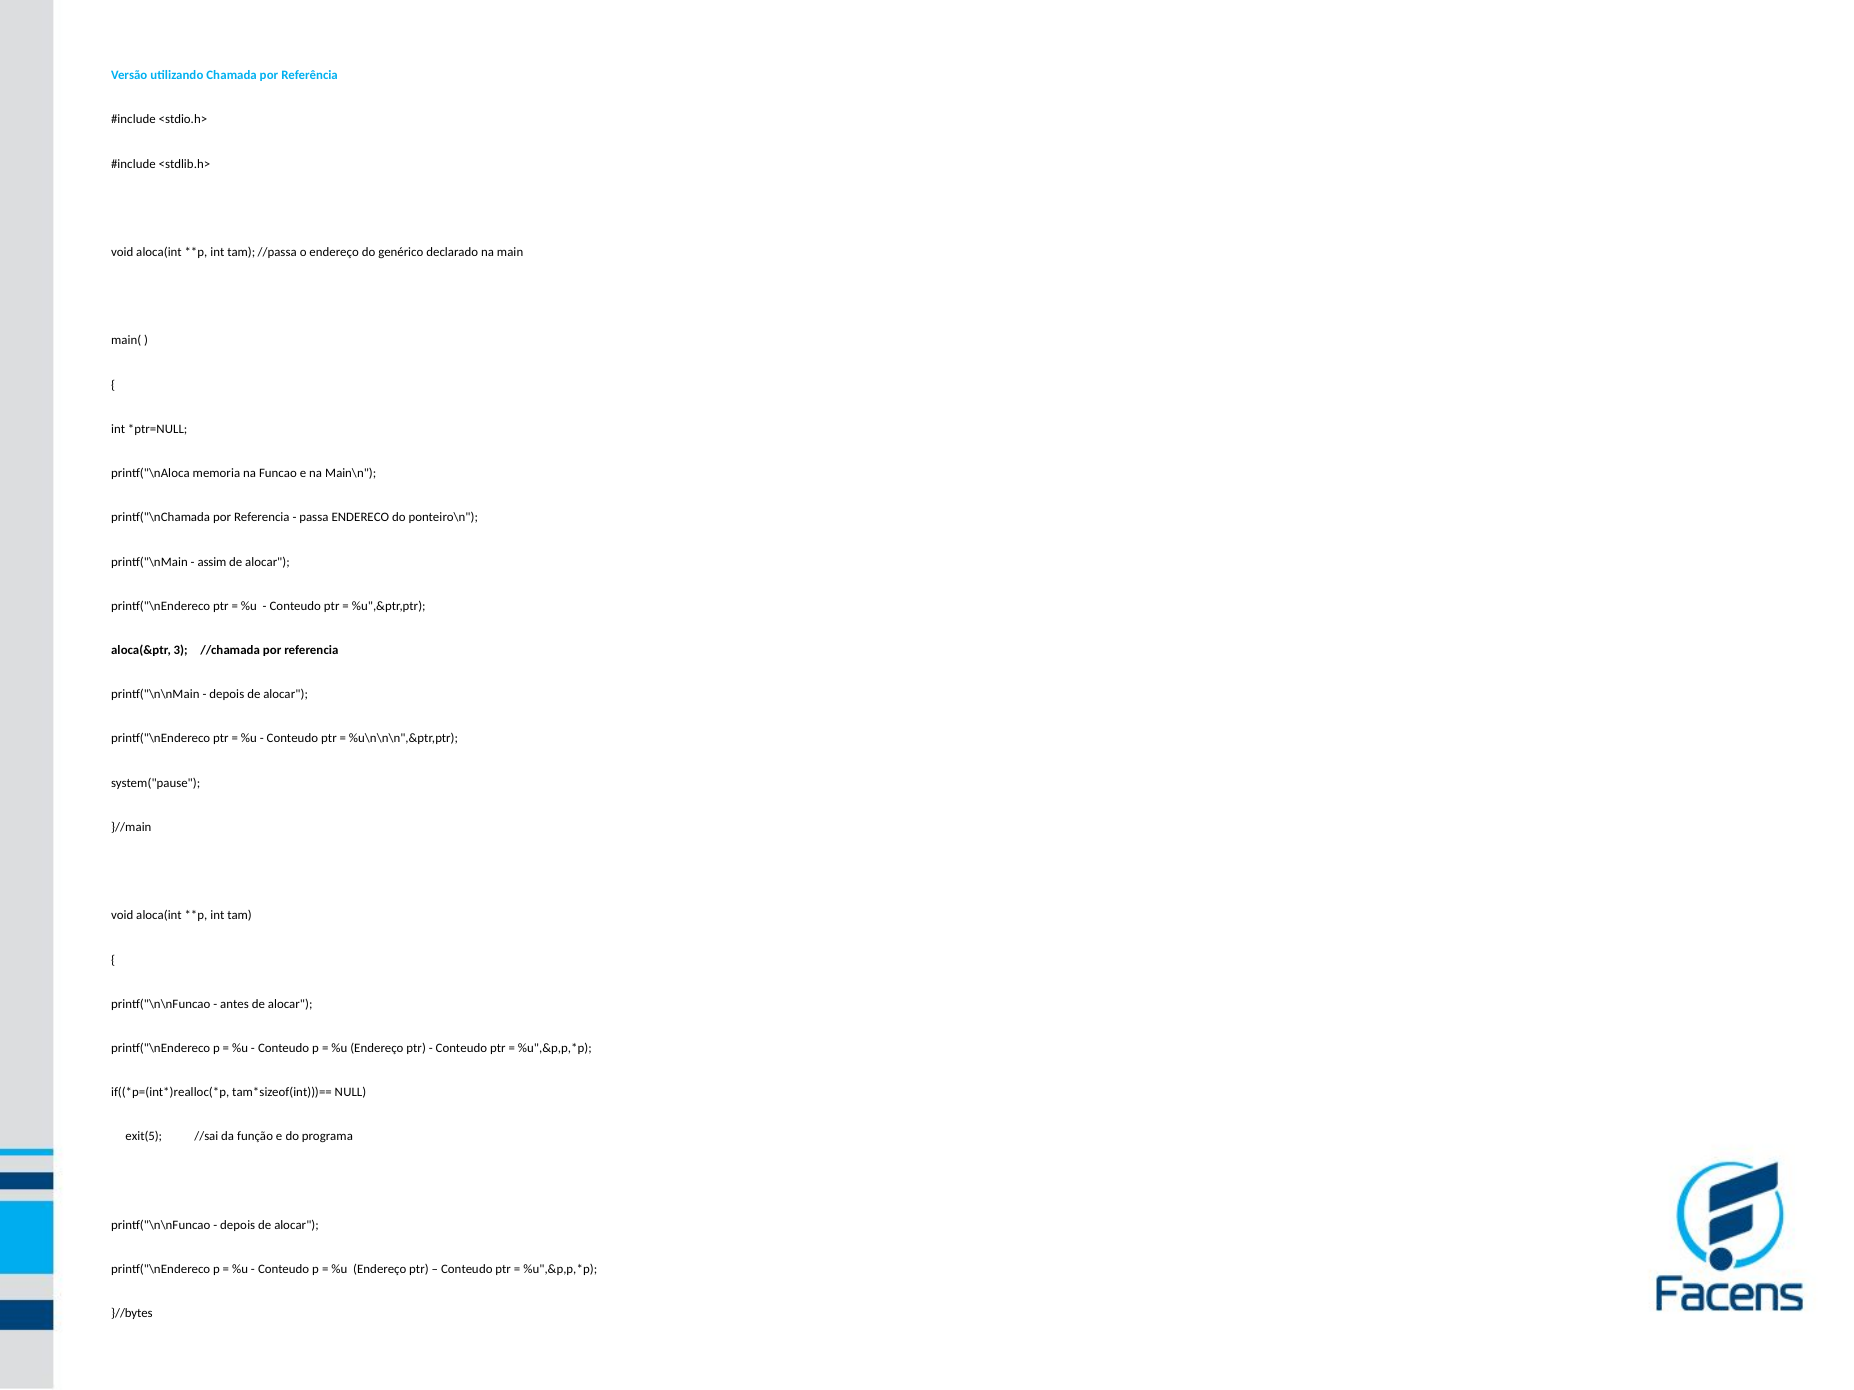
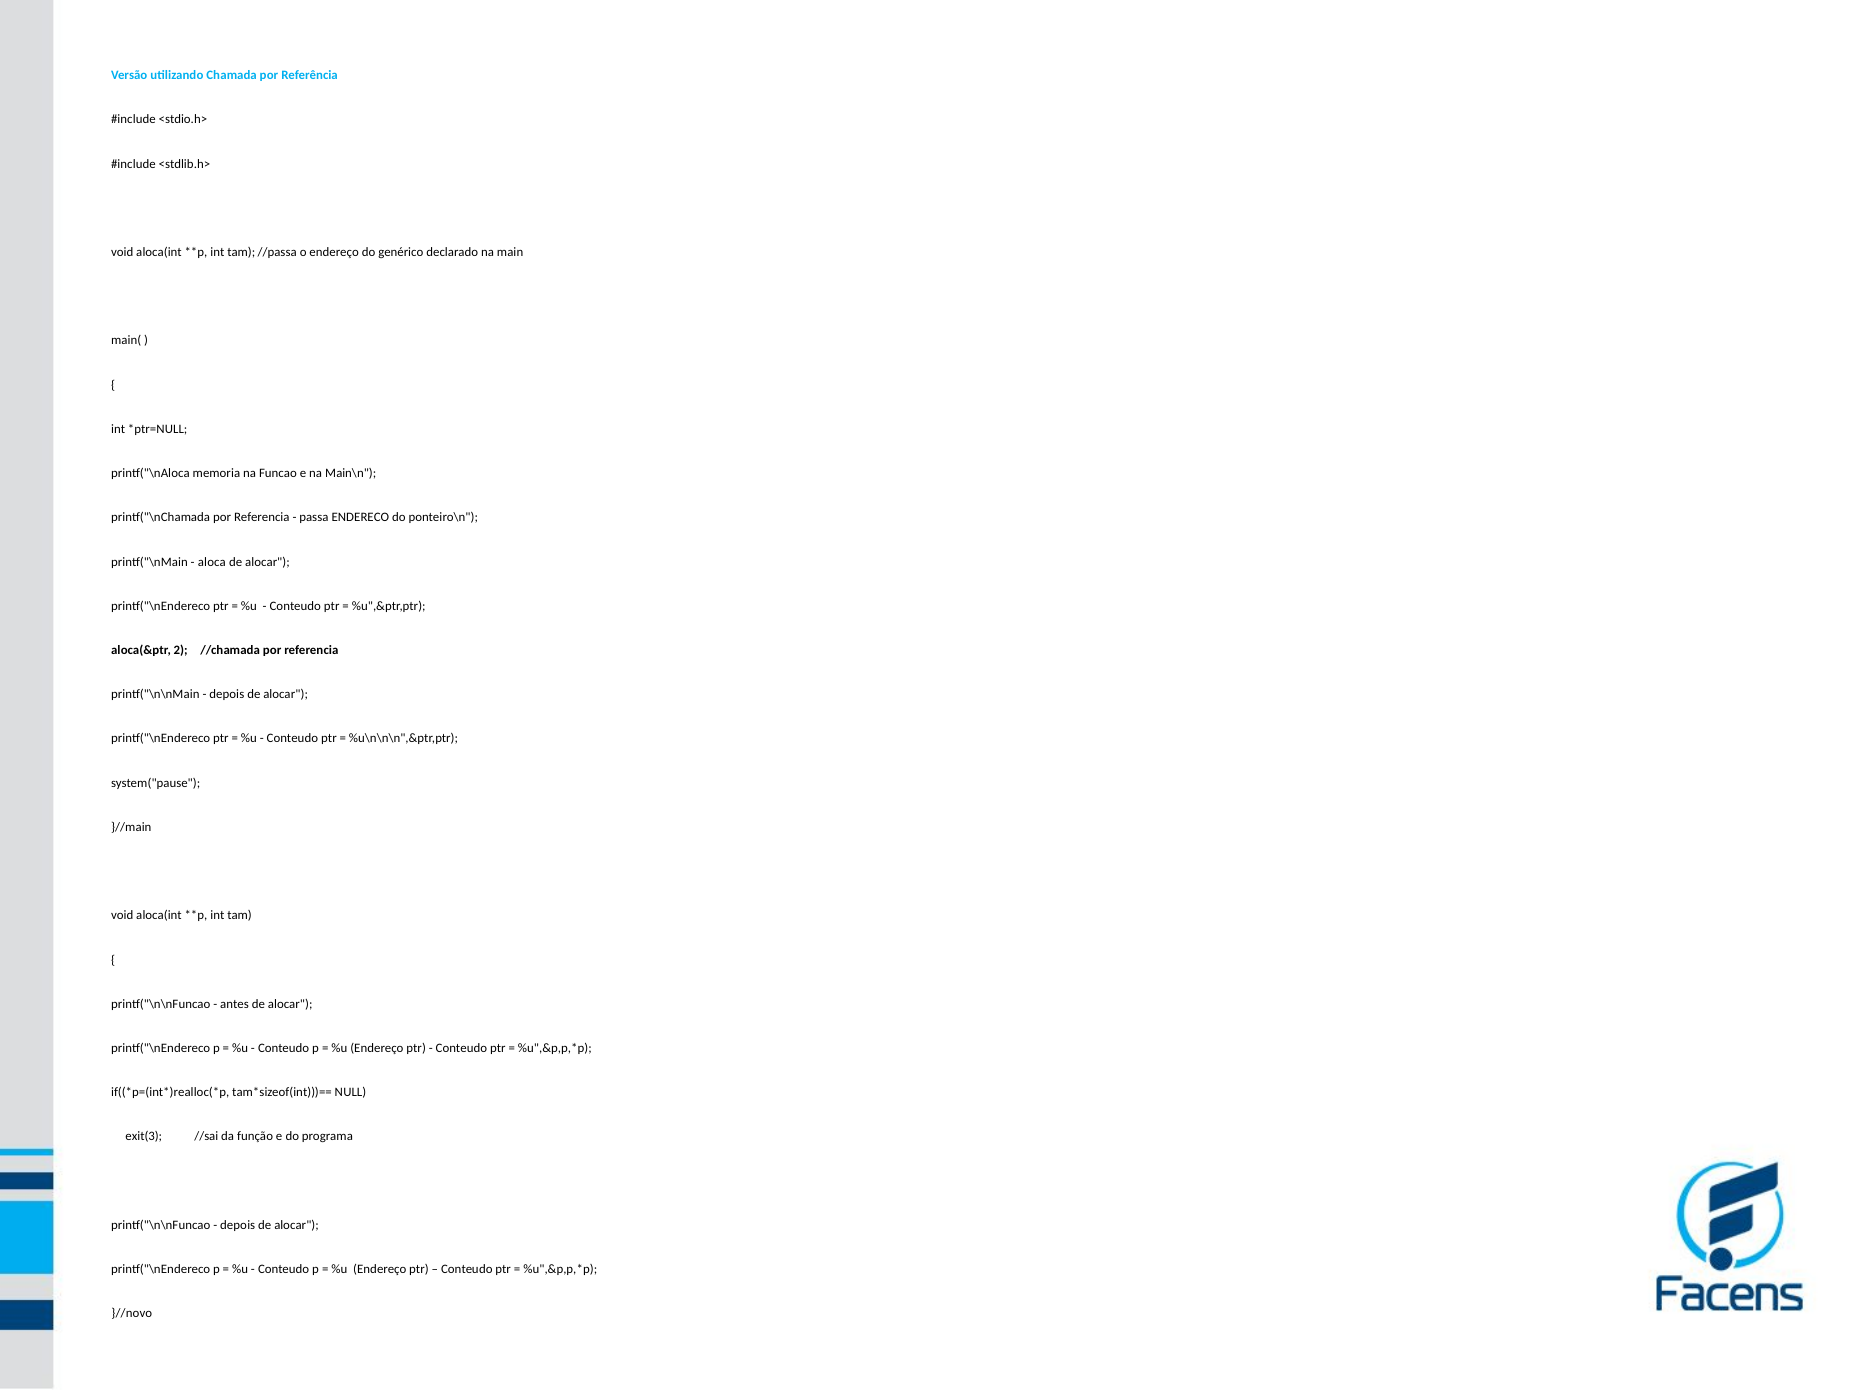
assim: assim -> aloca
3: 3 -> 2
exit(5: exit(5 -> exit(3
}//bytes: }//bytes -> }//novo
